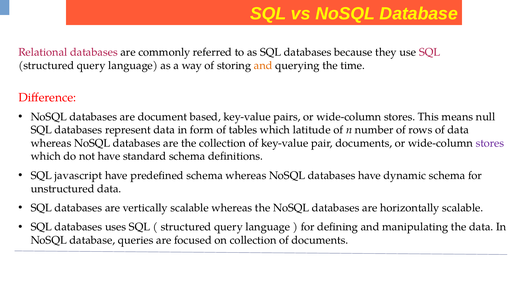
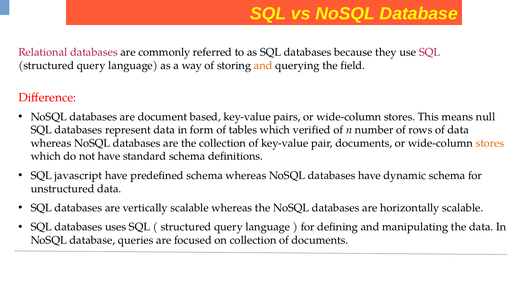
time: time -> field
latitude: latitude -> verified
stores at (490, 143) colour: purple -> orange
